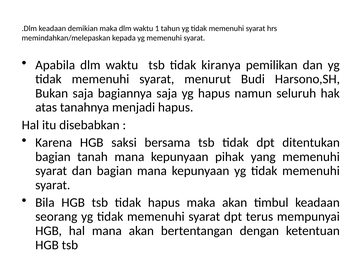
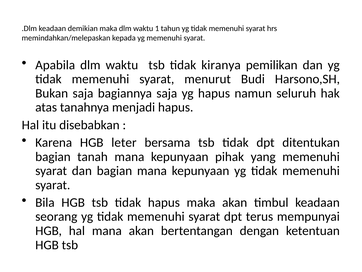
saksi: saksi -> leter
